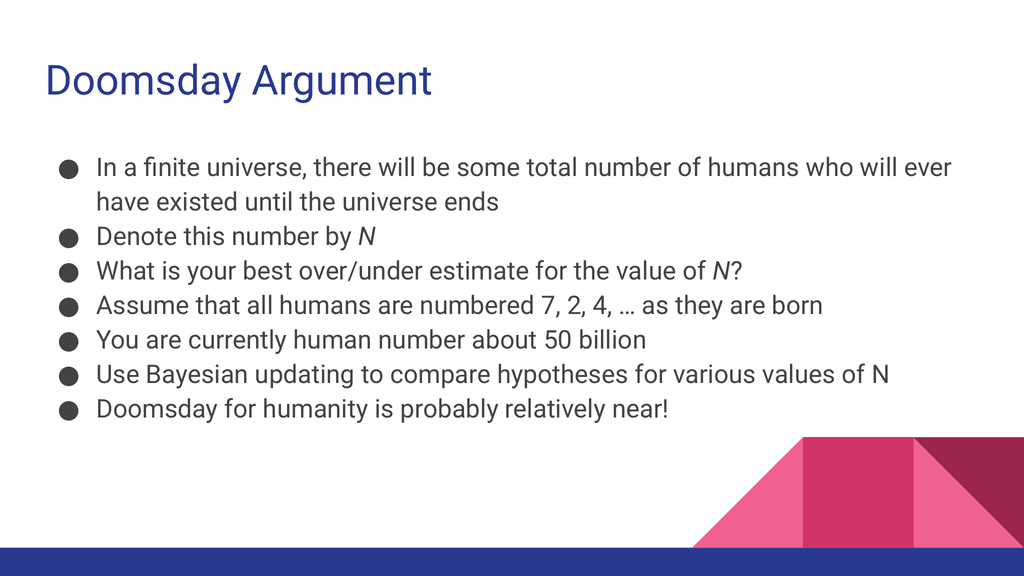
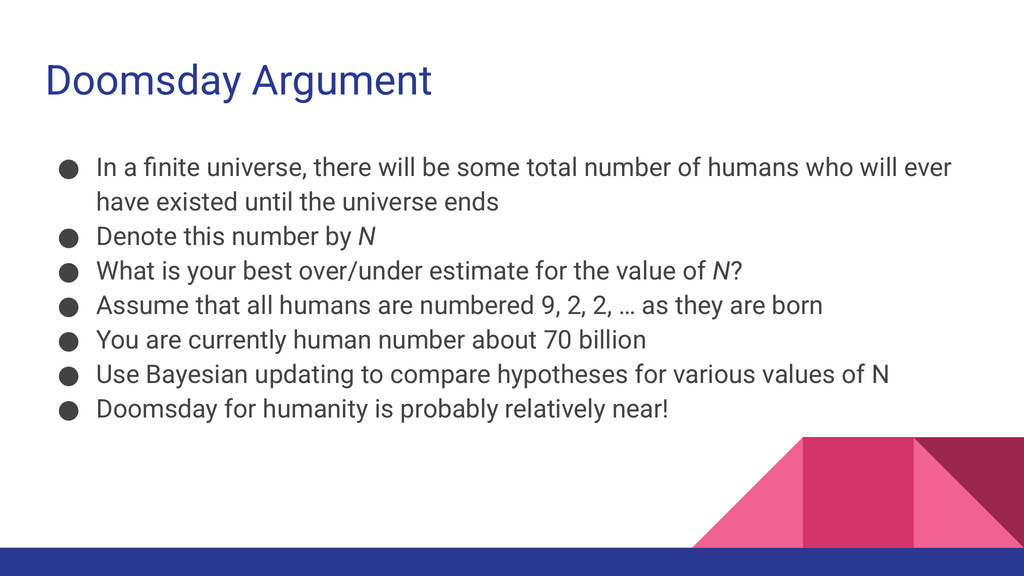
7: 7 -> 9
2 4: 4 -> 2
50: 50 -> 70
